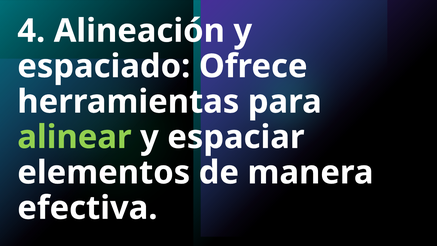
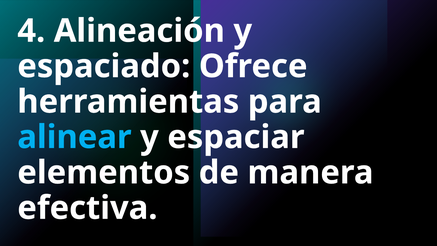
alinear colour: light green -> light blue
